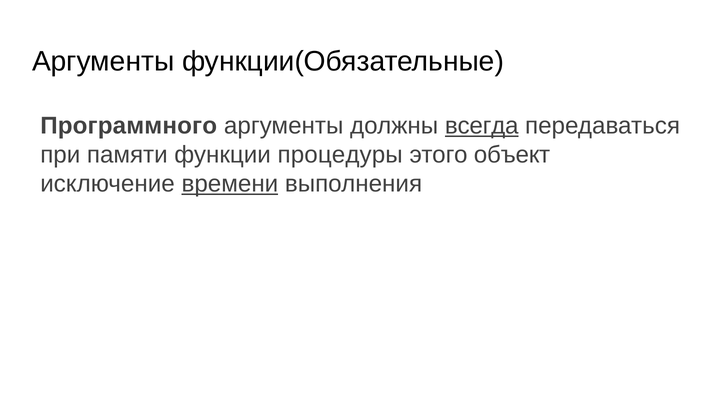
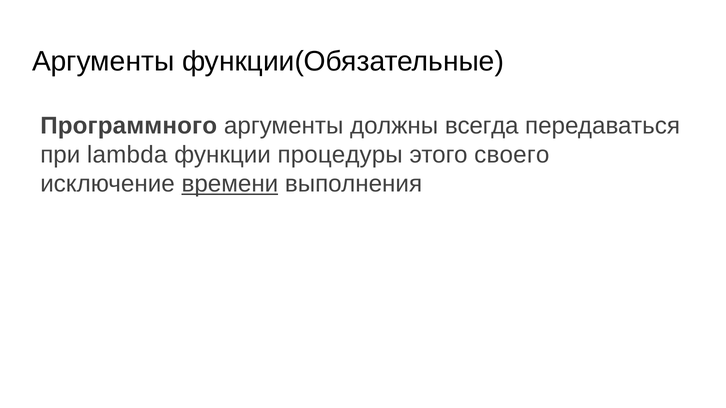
всегда underline: present -> none
памяти: памяти -> lambda
объект: объект -> своего
